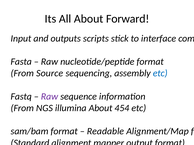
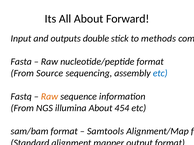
scripts: scripts -> double
interface: interface -> methods
Raw at (50, 97) colour: purple -> orange
Readable: Readable -> Samtools
